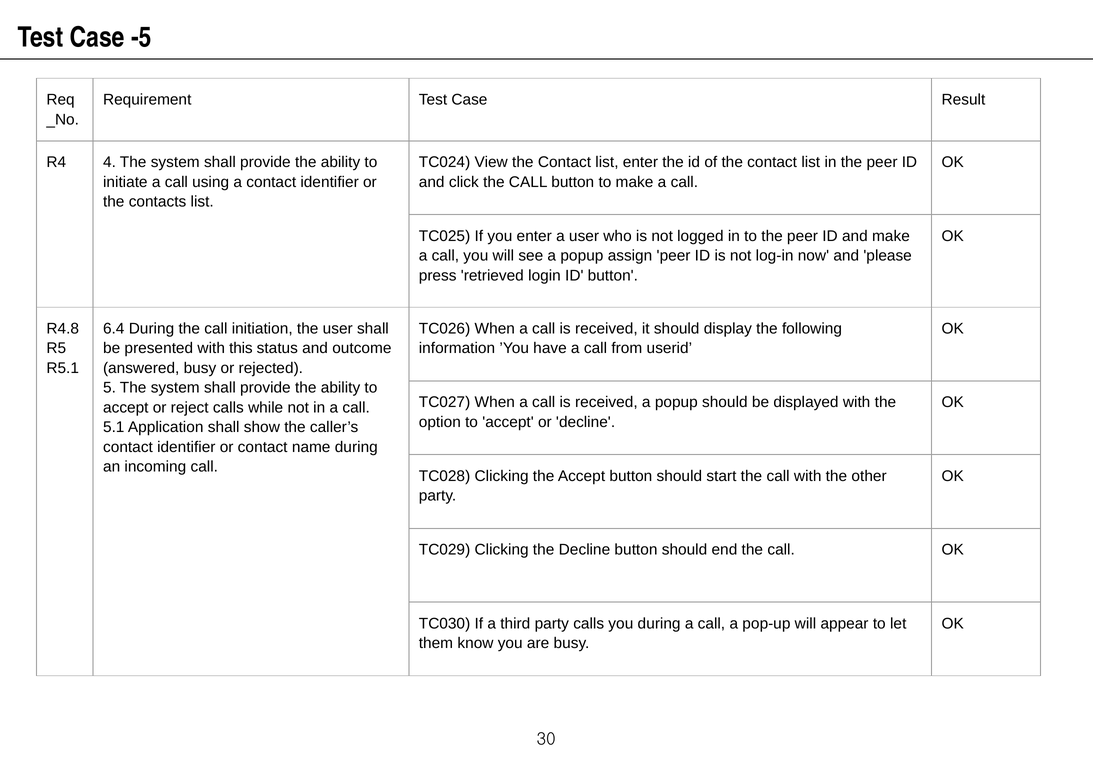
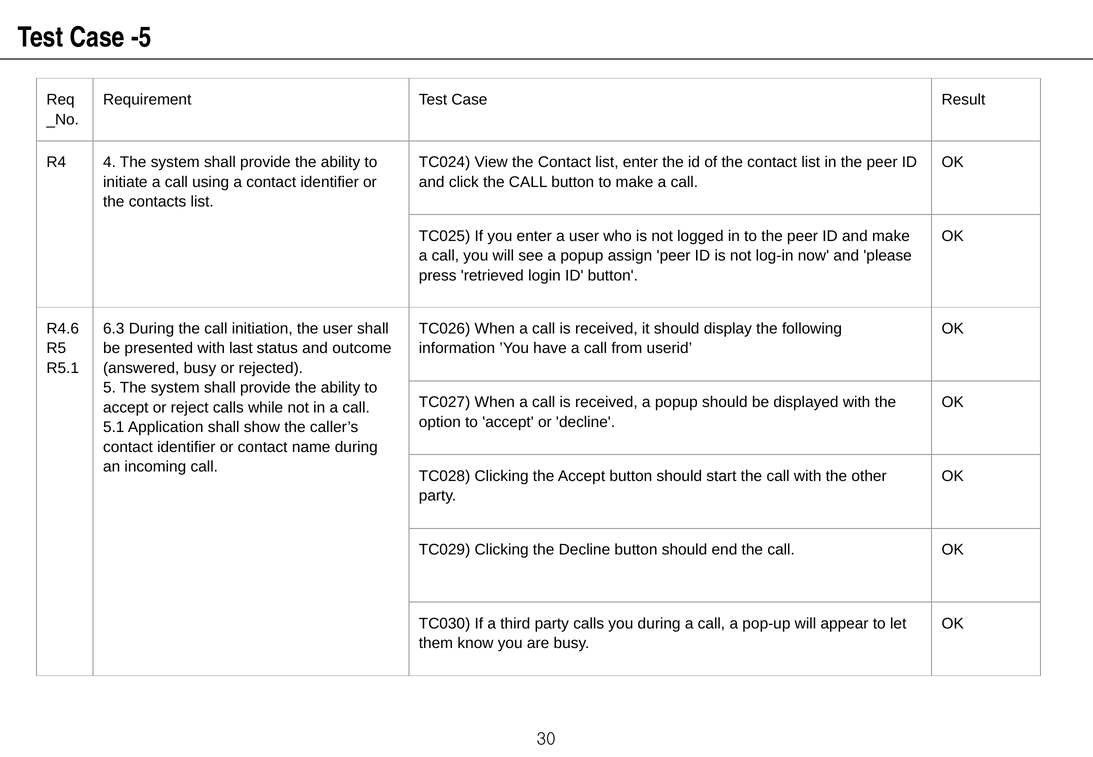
R4.8: R4.8 -> R4.6
6.4: 6.4 -> 6.3
this: this -> last
